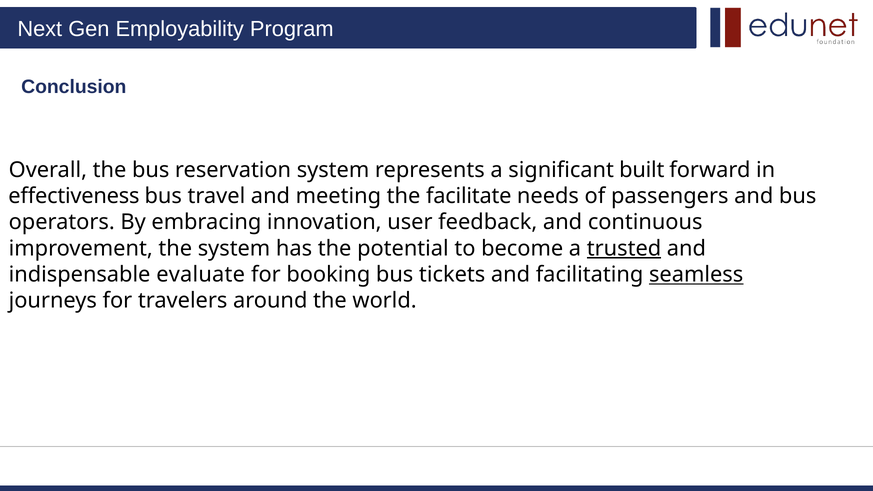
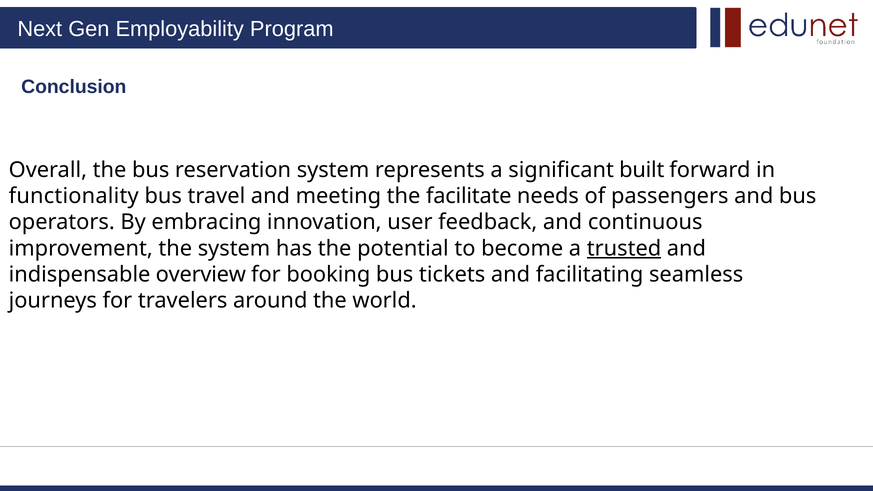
effectiveness: effectiveness -> functionality
evaluate: evaluate -> overview
seamless underline: present -> none
